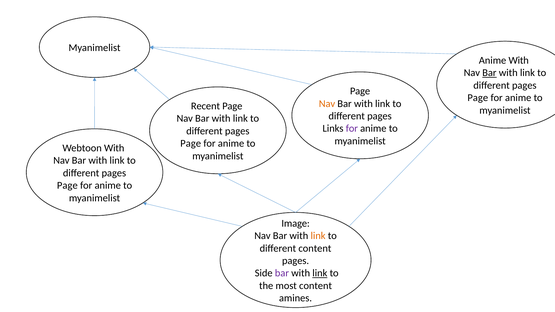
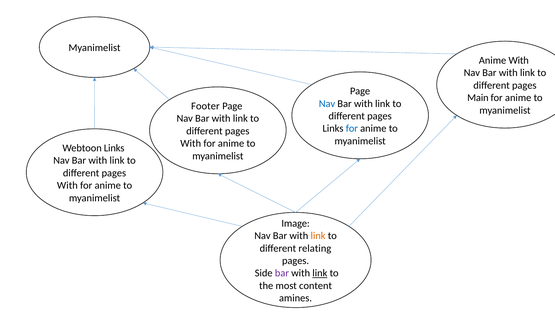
Bar at (489, 73) underline: present -> none
Page at (478, 98): Page -> Main
Nav at (327, 104) colour: orange -> blue
Recent: Recent -> Footer
for at (352, 129) colour: purple -> blue
Page at (191, 144): Page -> With
Webtoon With: With -> Links
Page at (67, 186): Page -> With
different content: content -> relating
